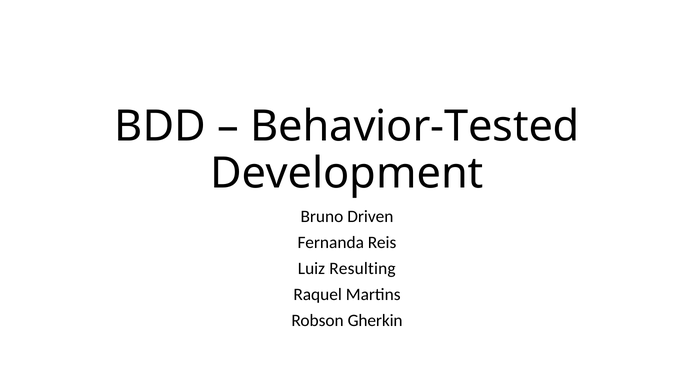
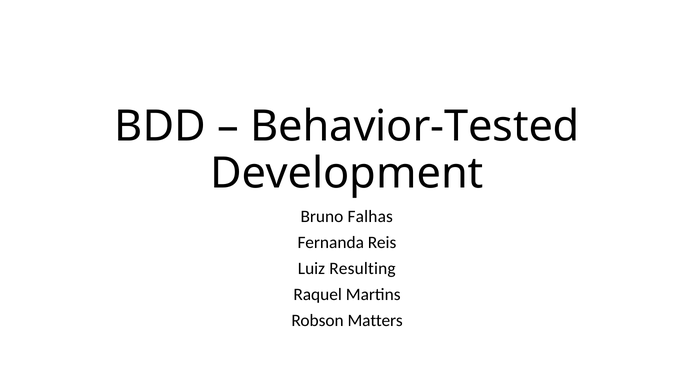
Driven: Driven -> Falhas
Gherkin: Gherkin -> Matters
